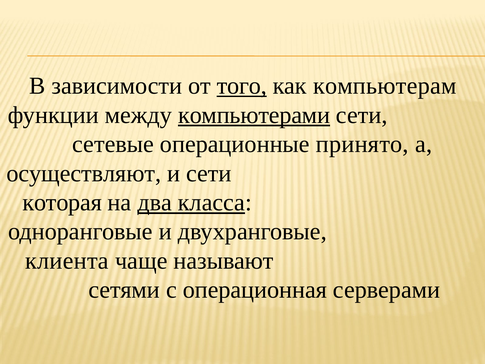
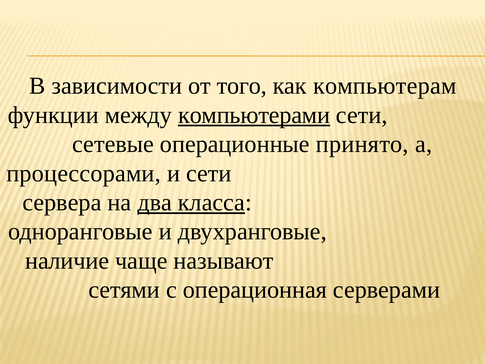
того underline: present -> none
осуществляют: осуществляют -> процессорами
которая: которая -> сервера
клиента: клиента -> наличие
